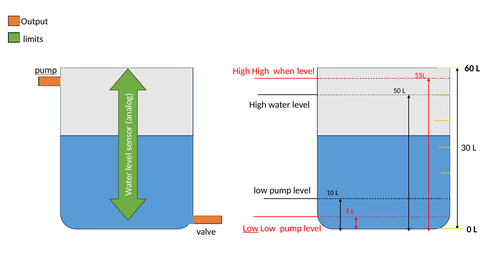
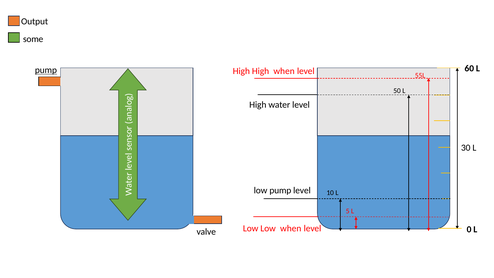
limits: limits -> some
Low at (251, 228) underline: present -> none
pump at (291, 228): pump -> when
